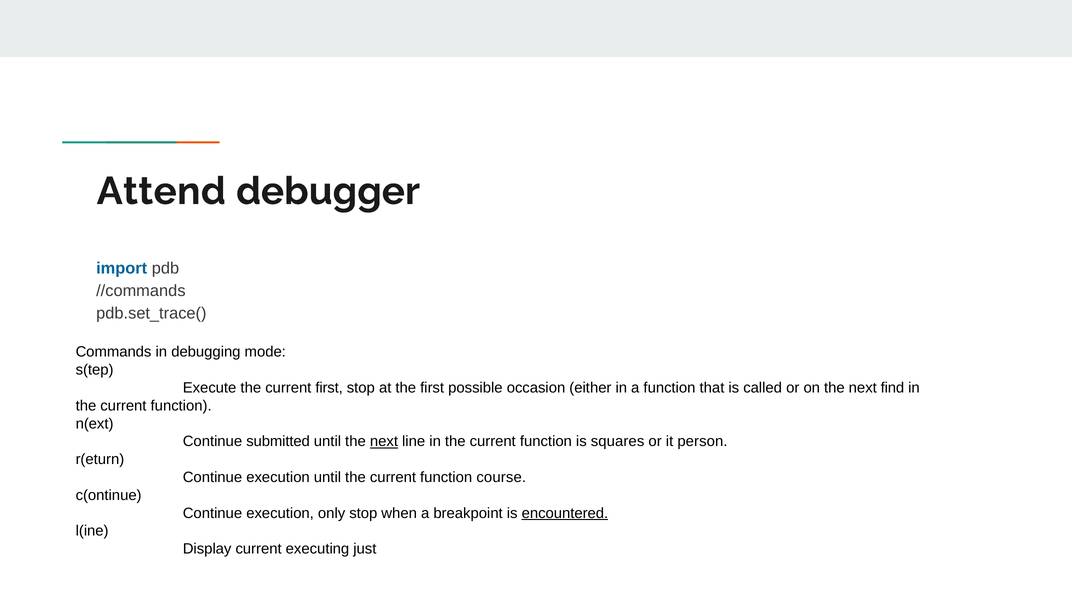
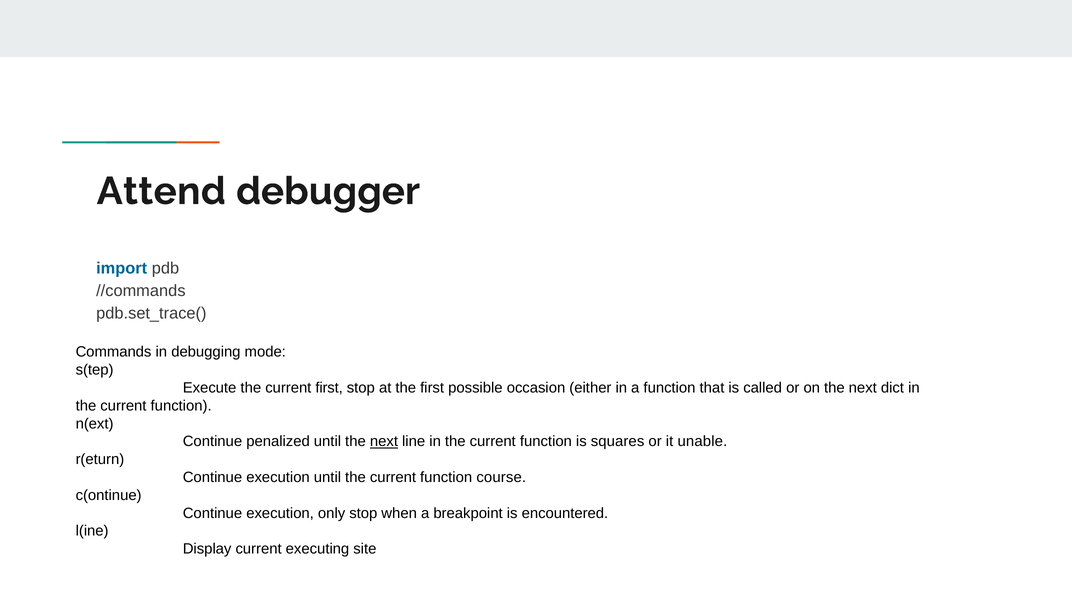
find: find -> dict
submitted: submitted -> penalized
person: person -> unable
encountered underline: present -> none
just: just -> site
